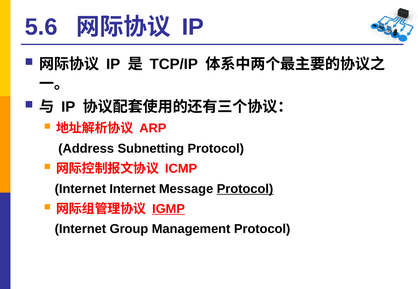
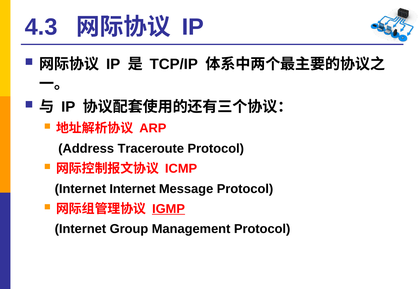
5.6: 5.6 -> 4.3
Subnetting: Subnetting -> Traceroute
Protocol at (245, 189) underline: present -> none
